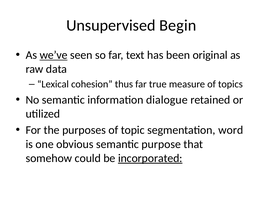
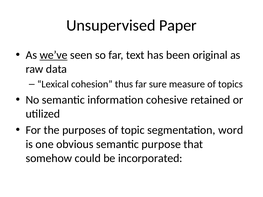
Begin: Begin -> Paper
true: true -> sure
dialogue: dialogue -> cohesive
incorporated underline: present -> none
